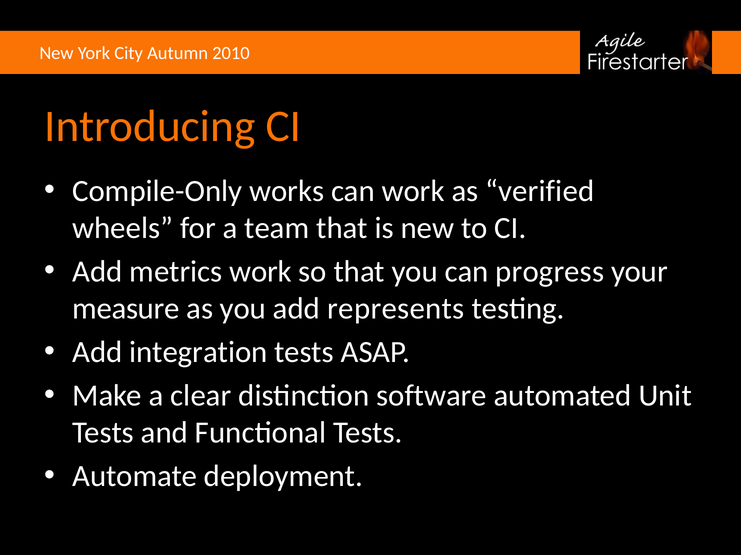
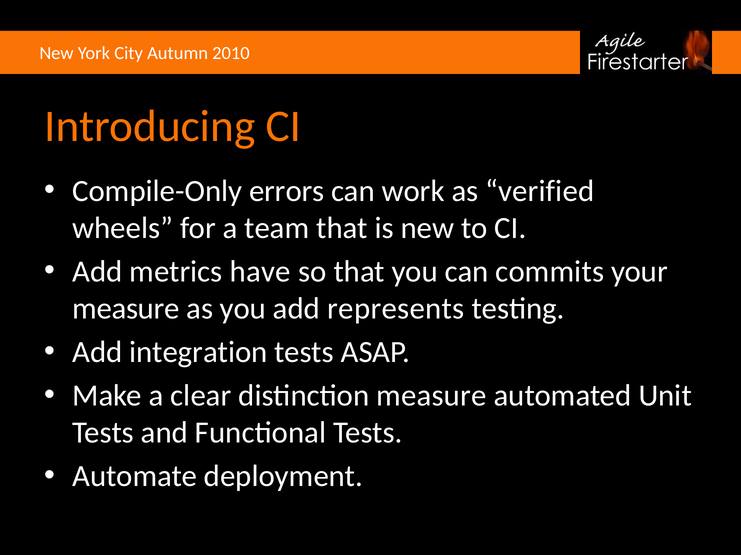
works: works -> errors
metrics work: work -> have
progress: progress -> commits
distinction software: software -> measure
